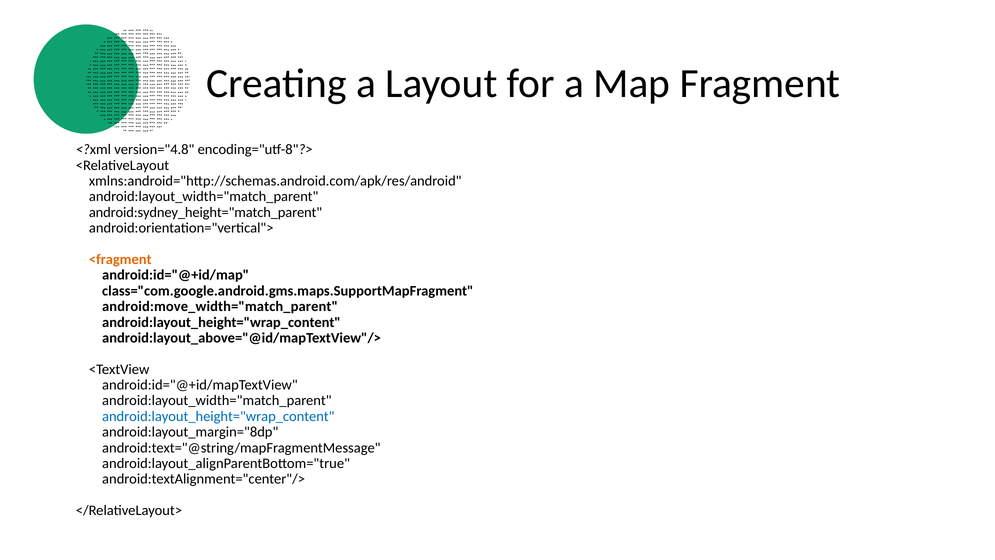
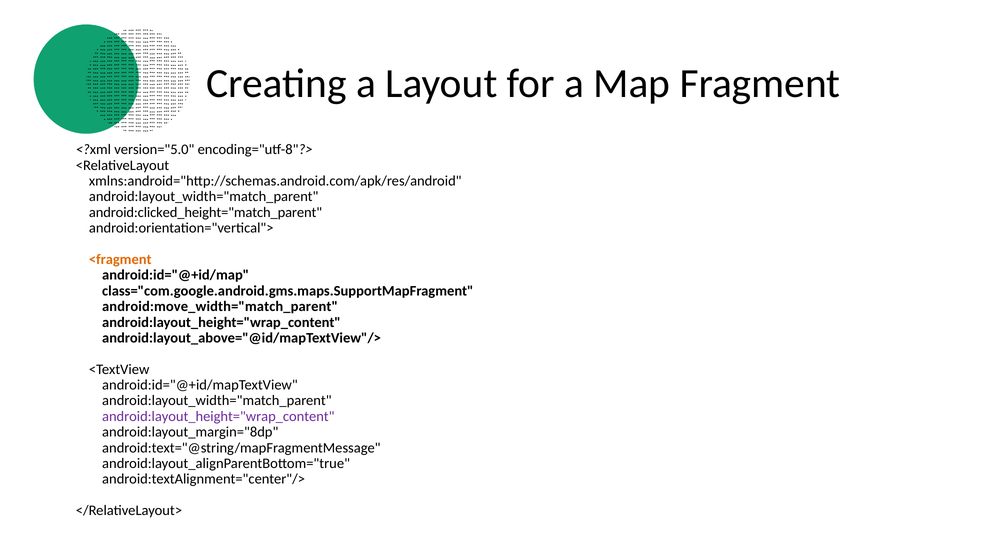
version="4.8: version="4.8 -> version="5.0
android:sydney_height="match_parent: android:sydney_height="match_parent -> android:clicked_height="match_parent
android:layout_height="wrap_content at (218, 416) colour: blue -> purple
